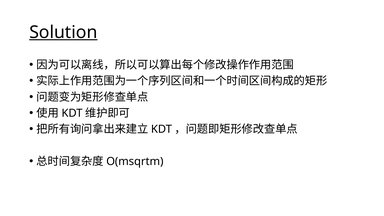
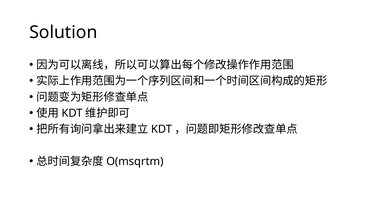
Solution underline: present -> none
